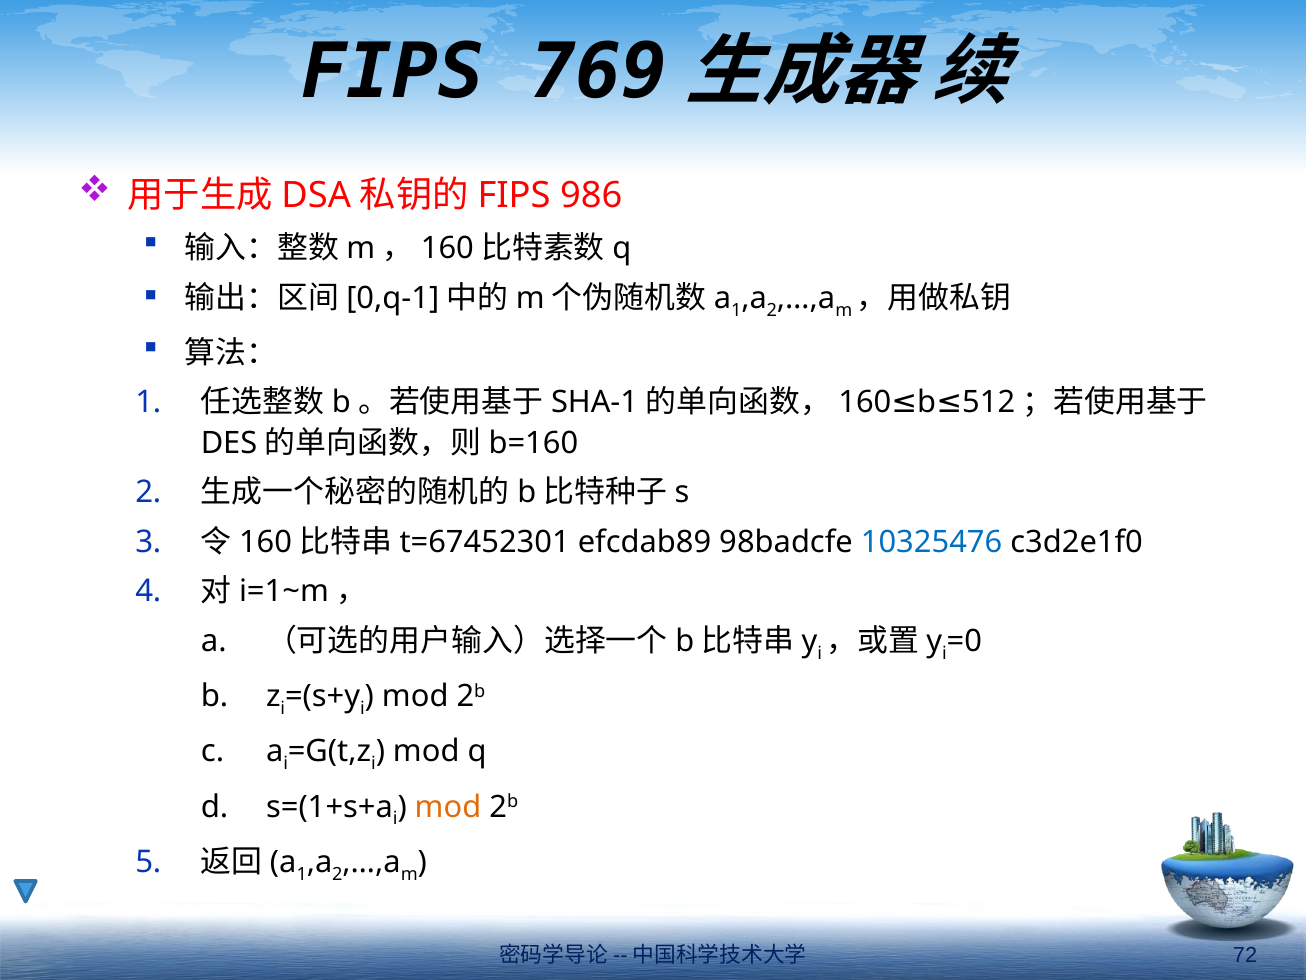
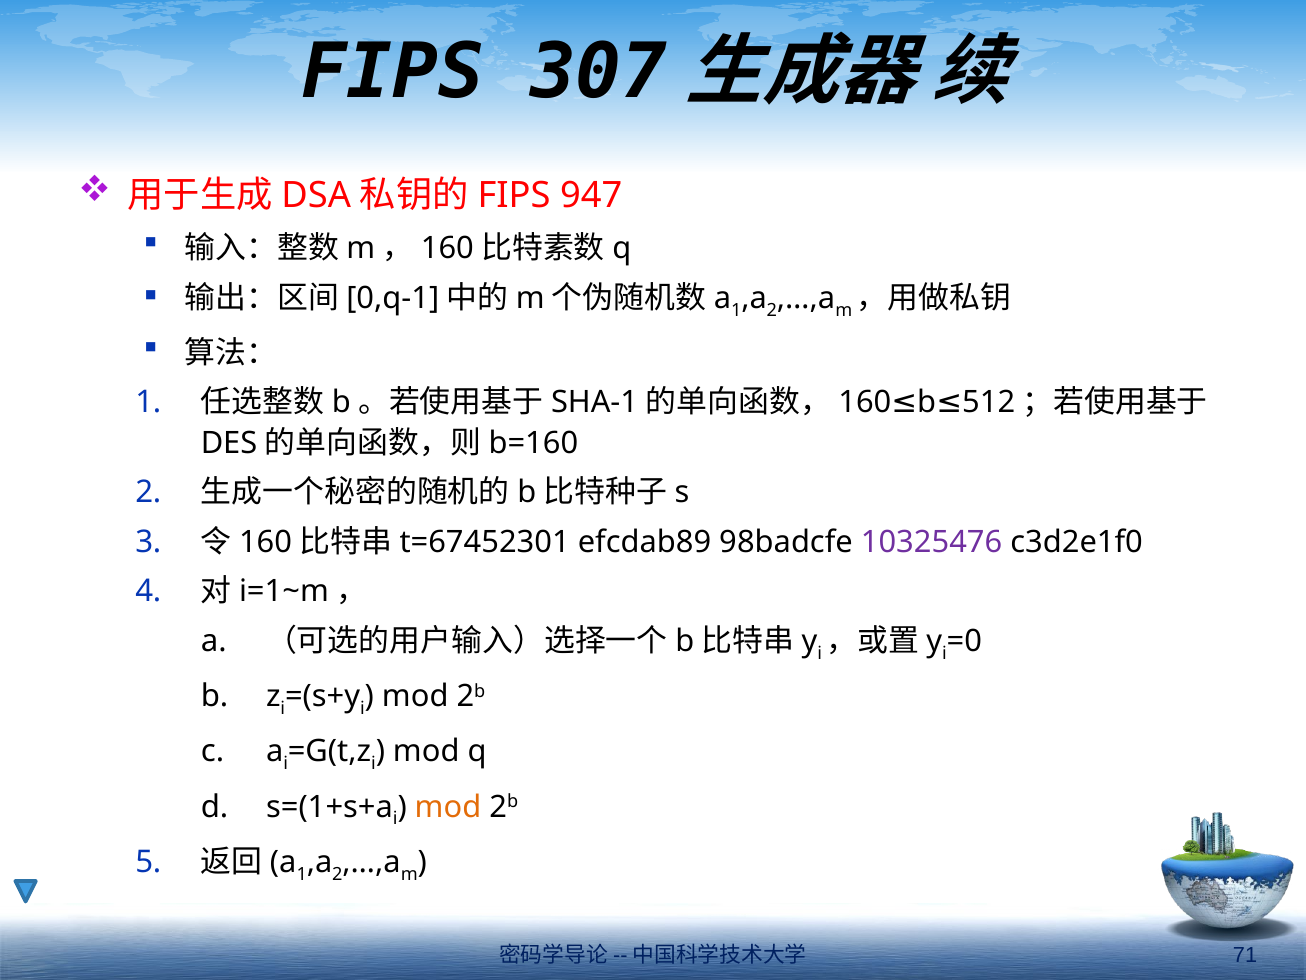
769: 769 -> 307
986: 986 -> 947
10325476 colour: blue -> purple
72: 72 -> 71
